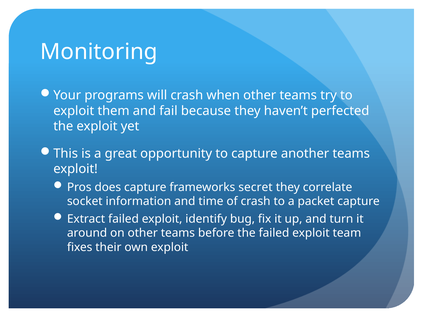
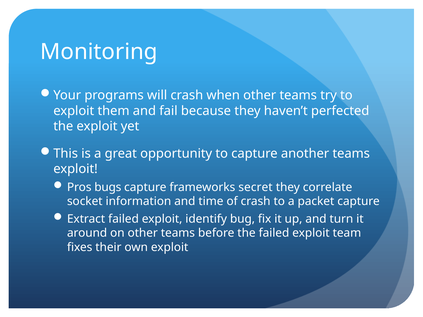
does: does -> bugs
